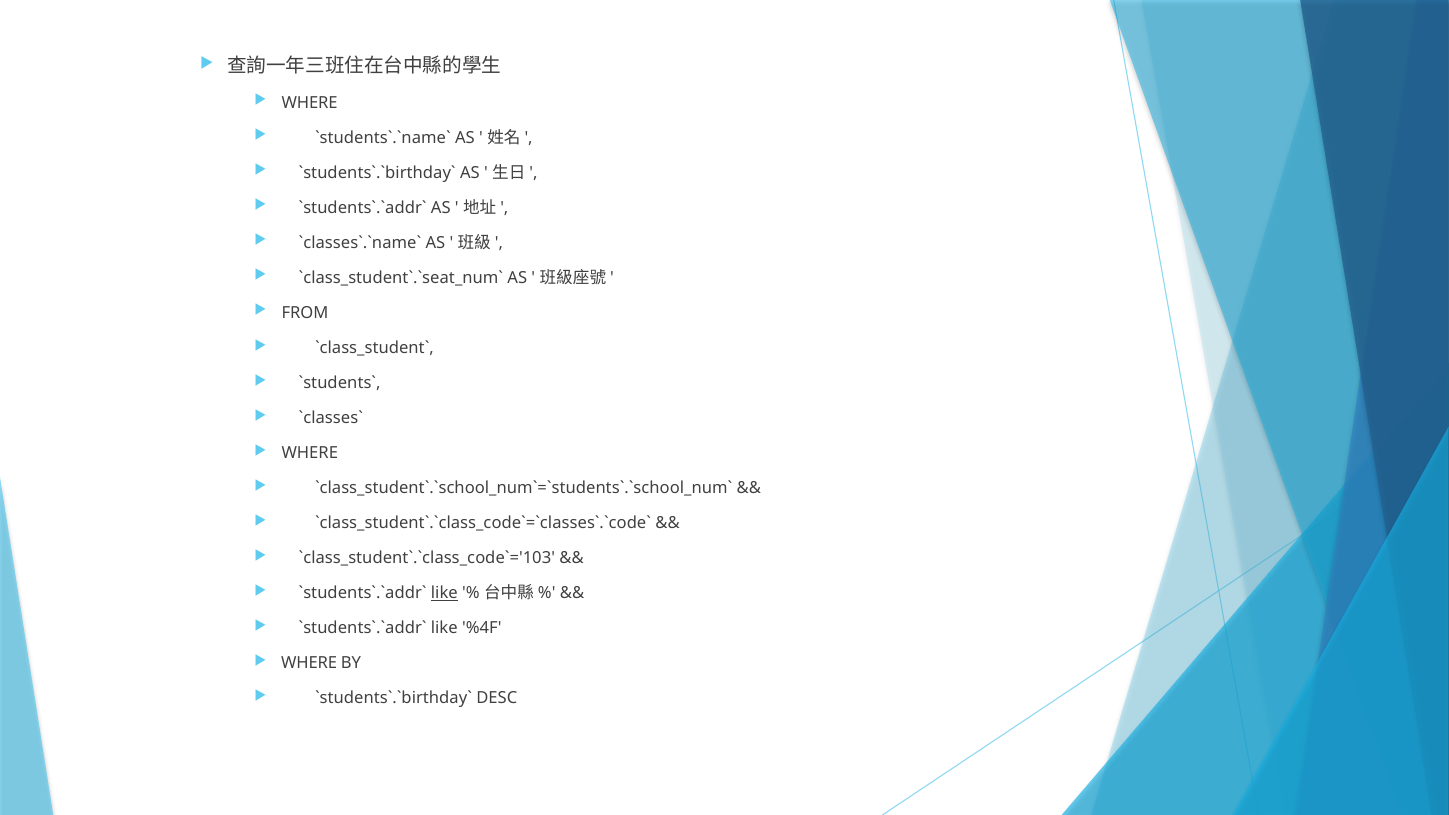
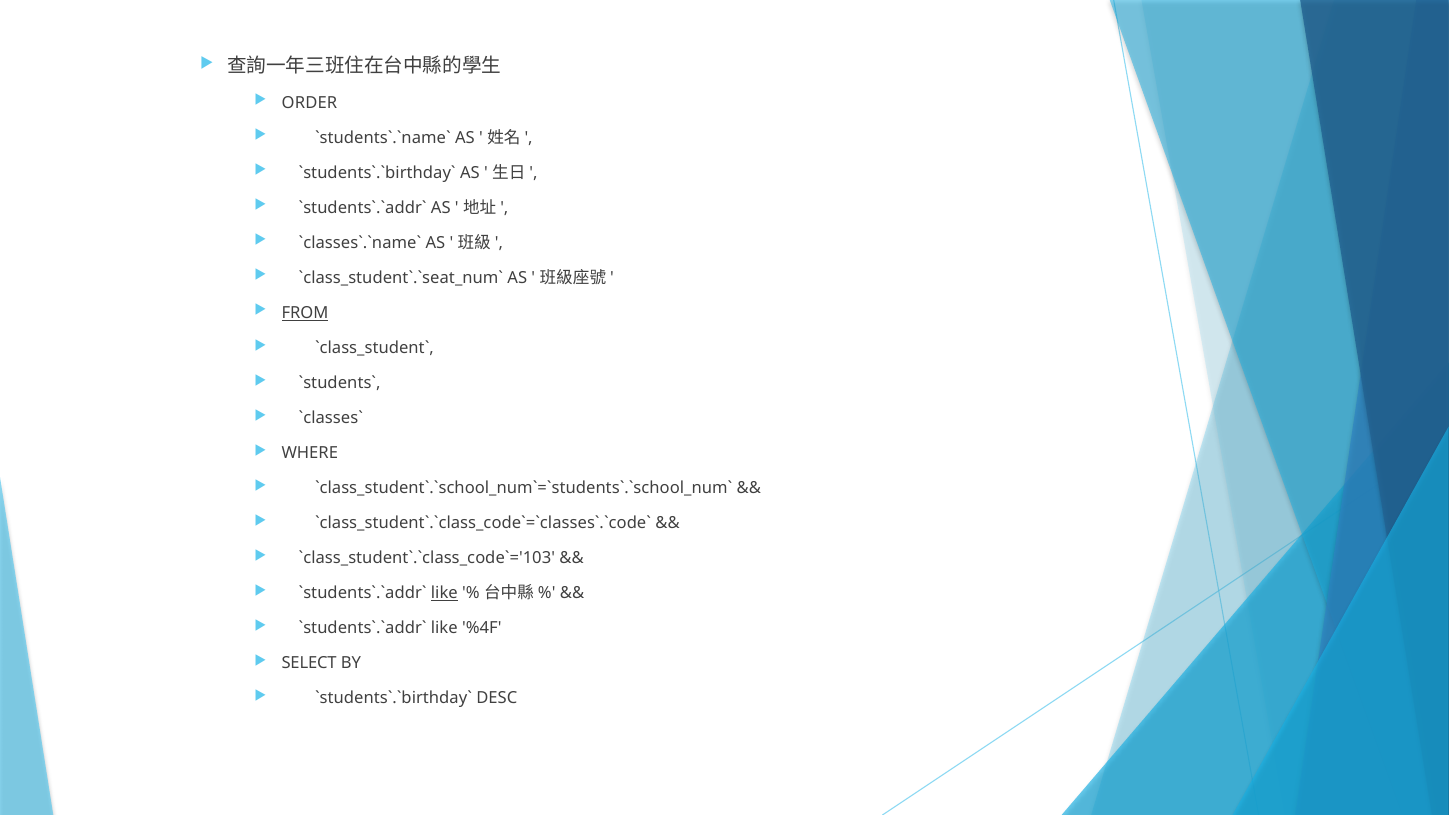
WHERE at (310, 103): WHERE -> ORDER
FROM underline: none -> present
WHERE at (309, 663): WHERE -> SELECT
